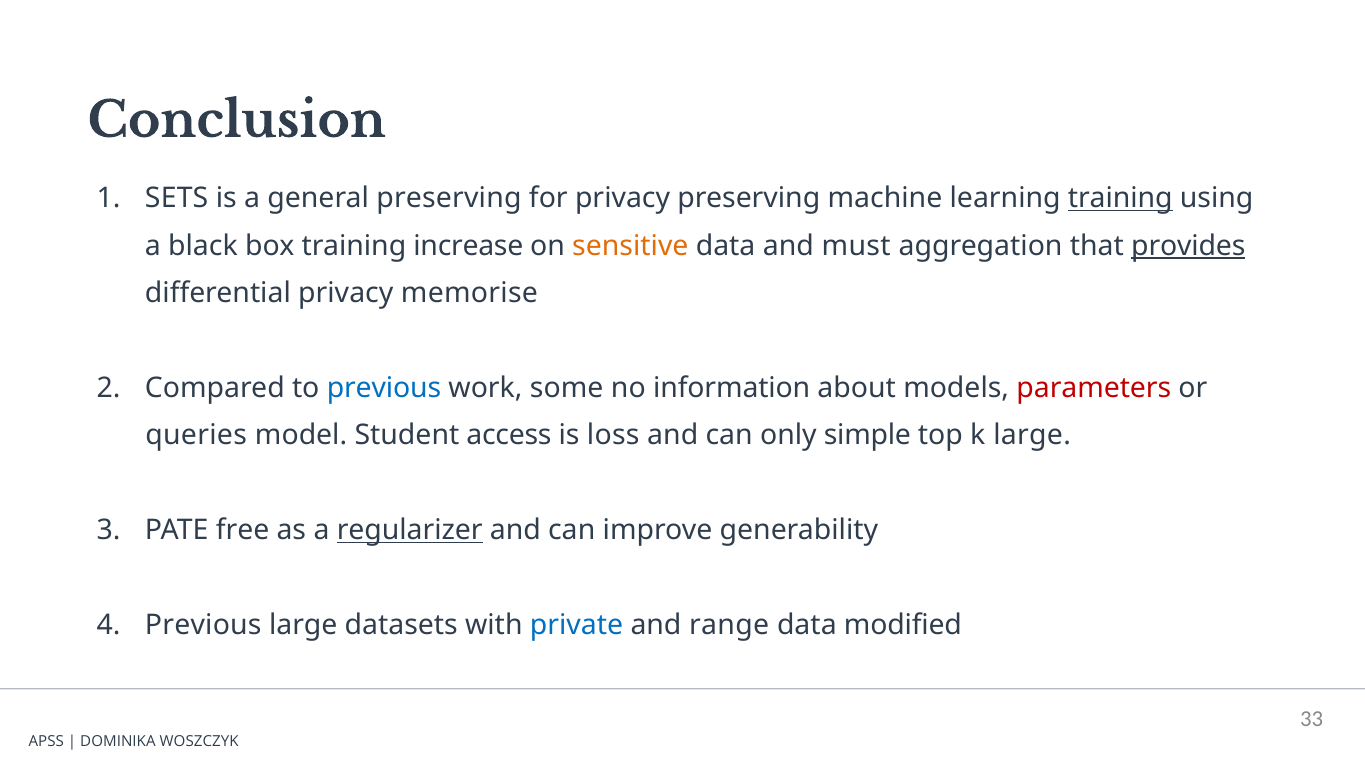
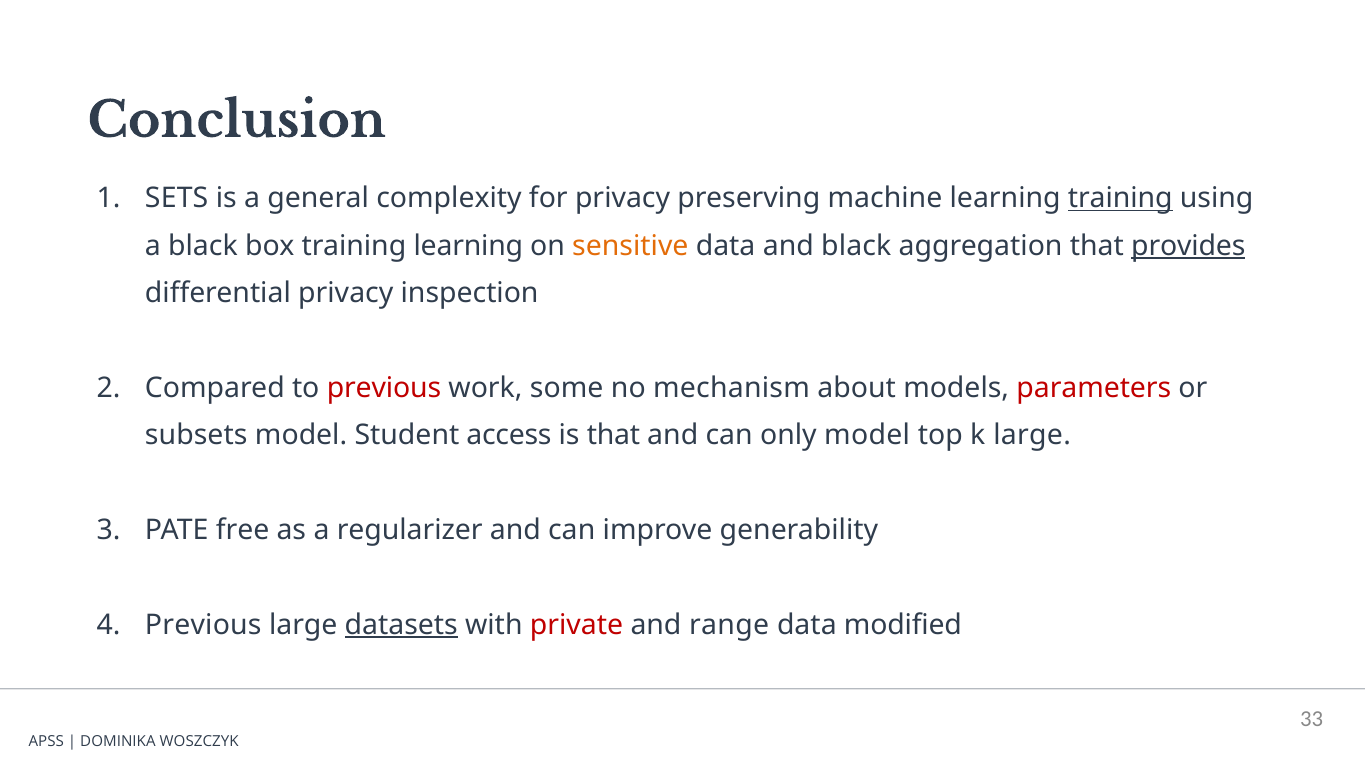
general preserving: preserving -> complexity
training increase: increase -> learning
and must: must -> black
memorise: memorise -> inspection
previous at (384, 388) colour: blue -> red
information: information -> mechanism
queries: queries -> subsets
is loss: loss -> that
only simple: simple -> model
regularizer underline: present -> none
datasets underline: none -> present
private colour: blue -> red
